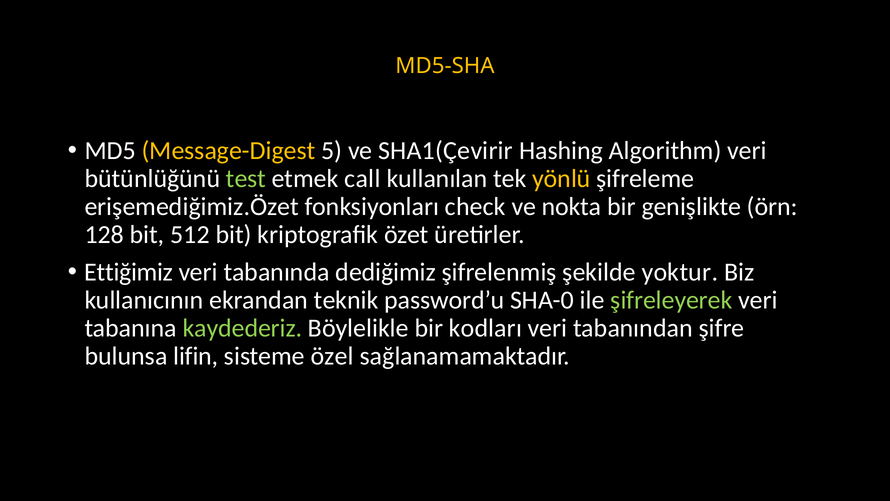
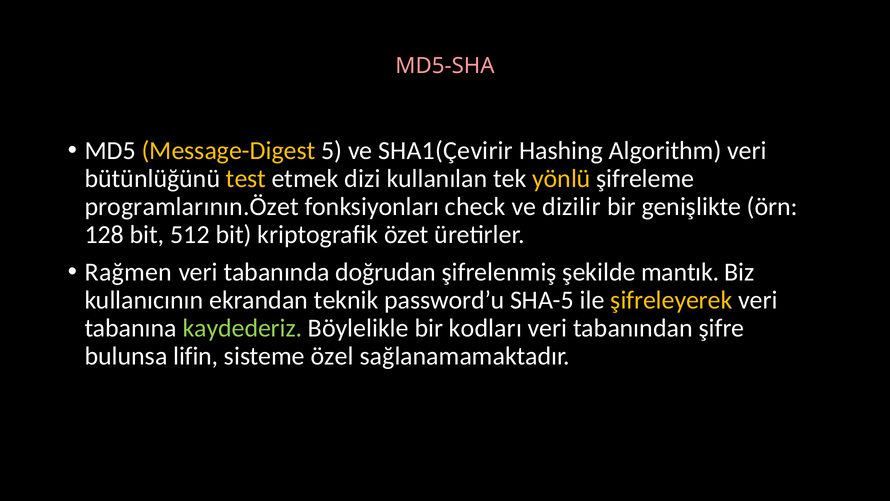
MD5-SHA colour: yellow -> pink
test colour: light green -> yellow
call: call -> dizi
erişemediğimiz.Özet: erişemediğimiz.Özet -> programlarının.Özet
nokta: nokta -> dizilir
Ettiğimiz: Ettiğimiz -> Rağmen
dediğimiz: dediğimiz -> doğrudan
yoktur: yoktur -> mantık
SHA-0: SHA-0 -> SHA-5
şifreleyerek colour: light green -> yellow
